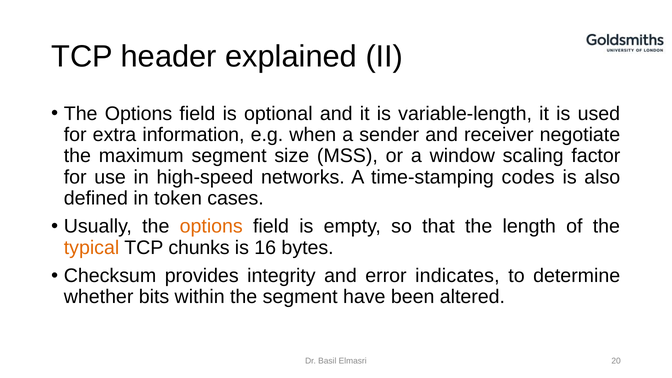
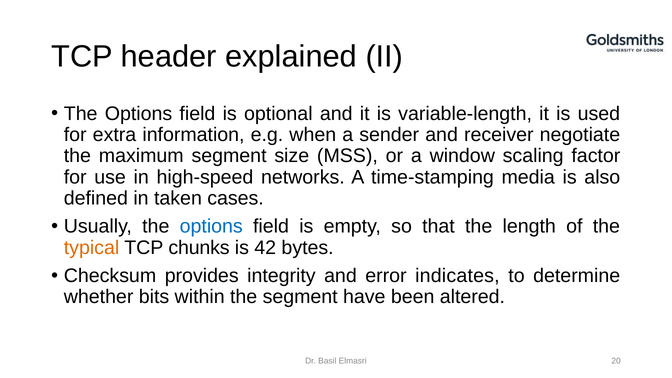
codes: codes -> media
token: token -> taken
options at (211, 226) colour: orange -> blue
16: 16 -> 42
